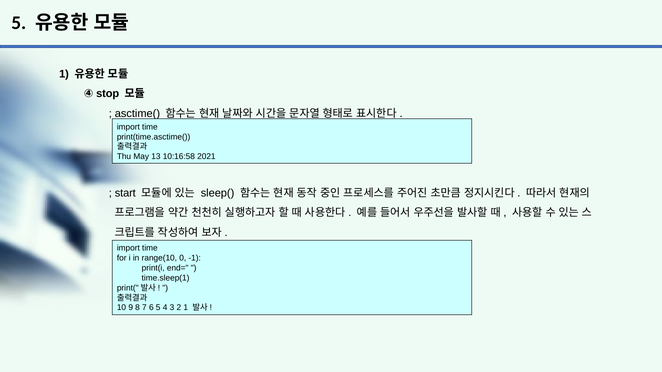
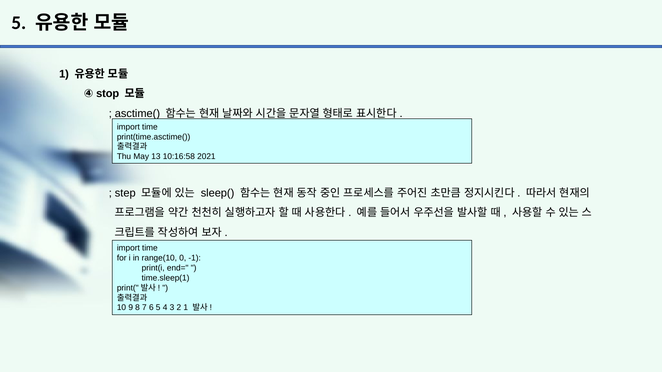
start: start -> step
